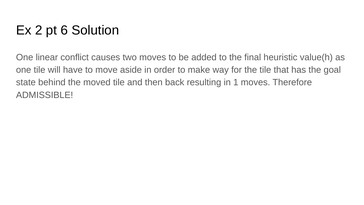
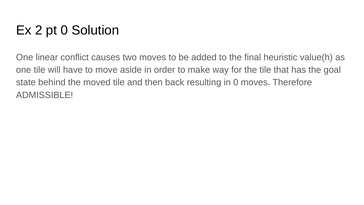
pt 6: 6 -> 0
in 1: 1 -> 0
